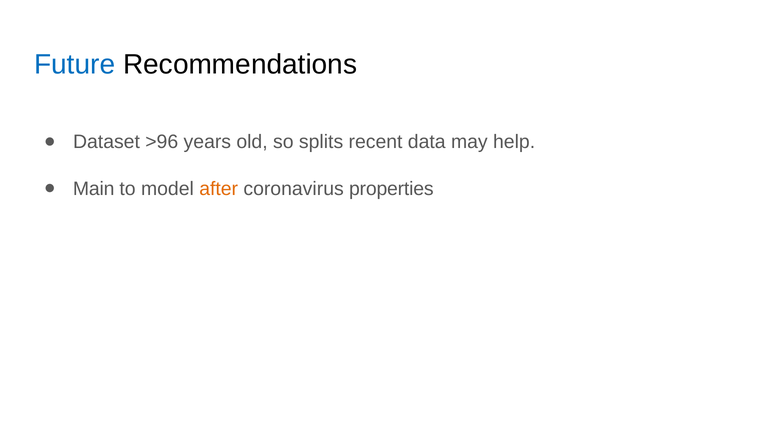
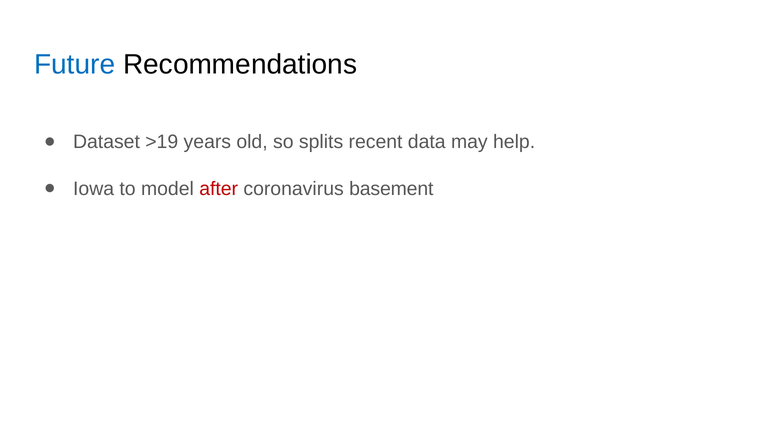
>96: >96 -> >19
Main: Main -> Iowa
after colour: orange -> red
properties: properties -> basement
